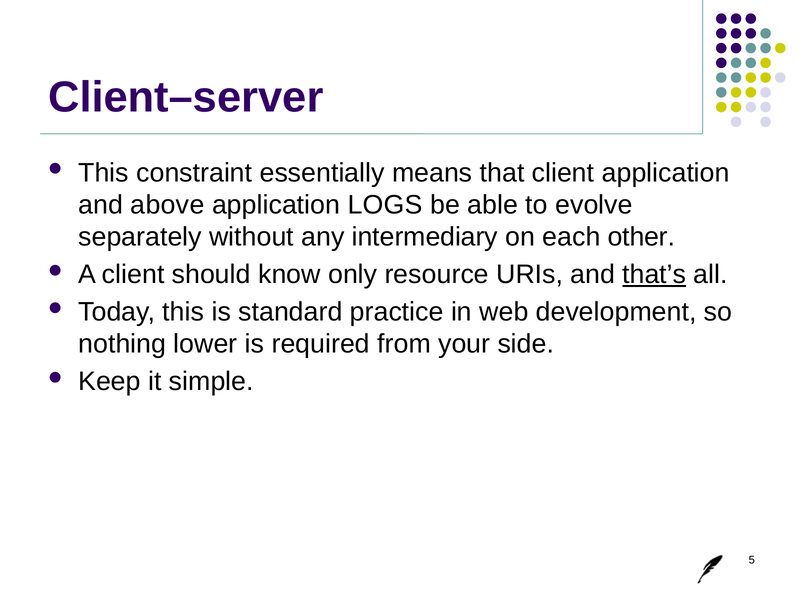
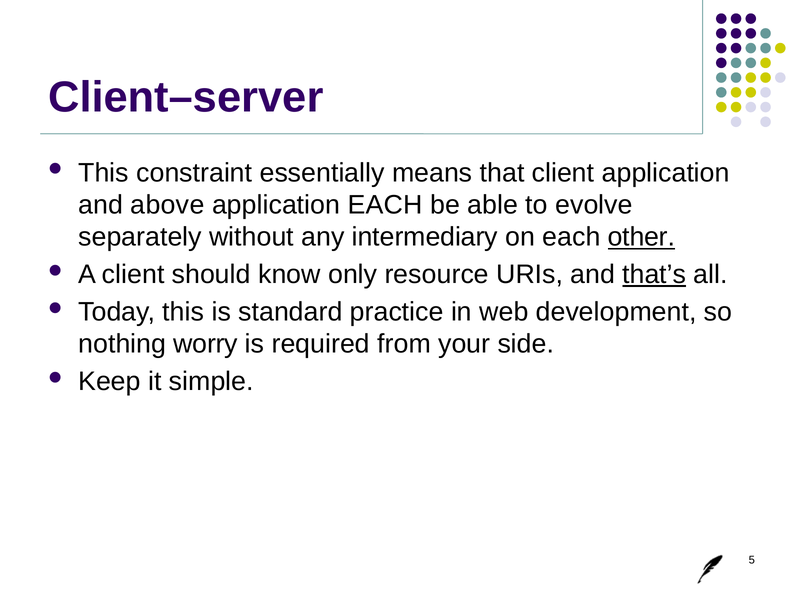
application LOGS: LOGS -> EACH
other underline: none -> present
lower: lower -> worry
